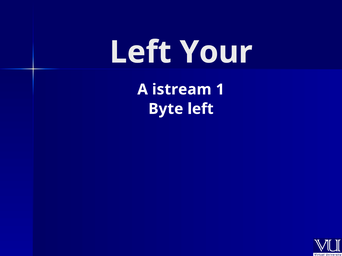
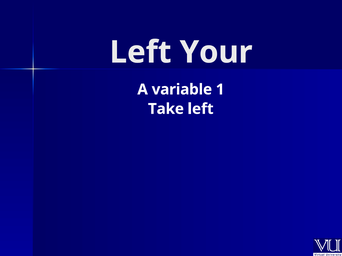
istream: istream -> variable
Byte: Byte -> Take
